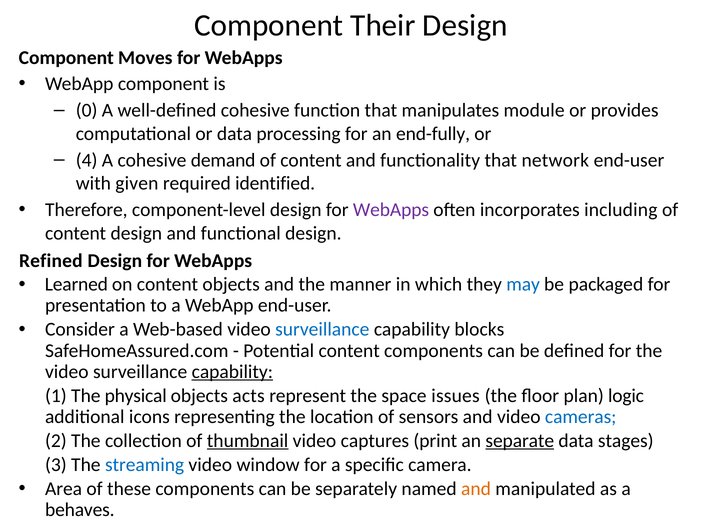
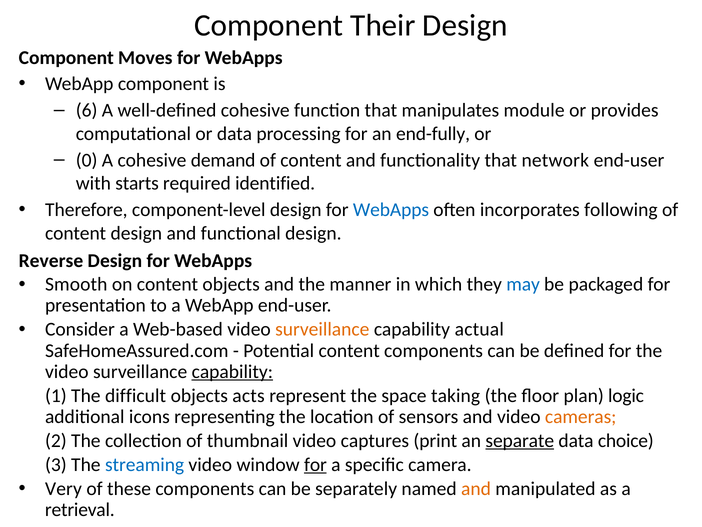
0: 0 -> 6
4: 4 -> 0
given: given -> starts
WebApps at (391, 210) colour: purple -> blue
including: including -> following
Refined: Refined -> Reverse
Learned: Learned -> Smooth
surveillance at (322, 329) colour: blue -> orange
blocks: blocks -> actual
physical: physical -> difficult
issues: issues -> taking
cameras colour: blue -> orange
thumbnail underline: present -> none
stages: stages -> choice
for at (315, 464) underline: none -> present
Area: Area -> Very
behaves: behaves -> retrieval
